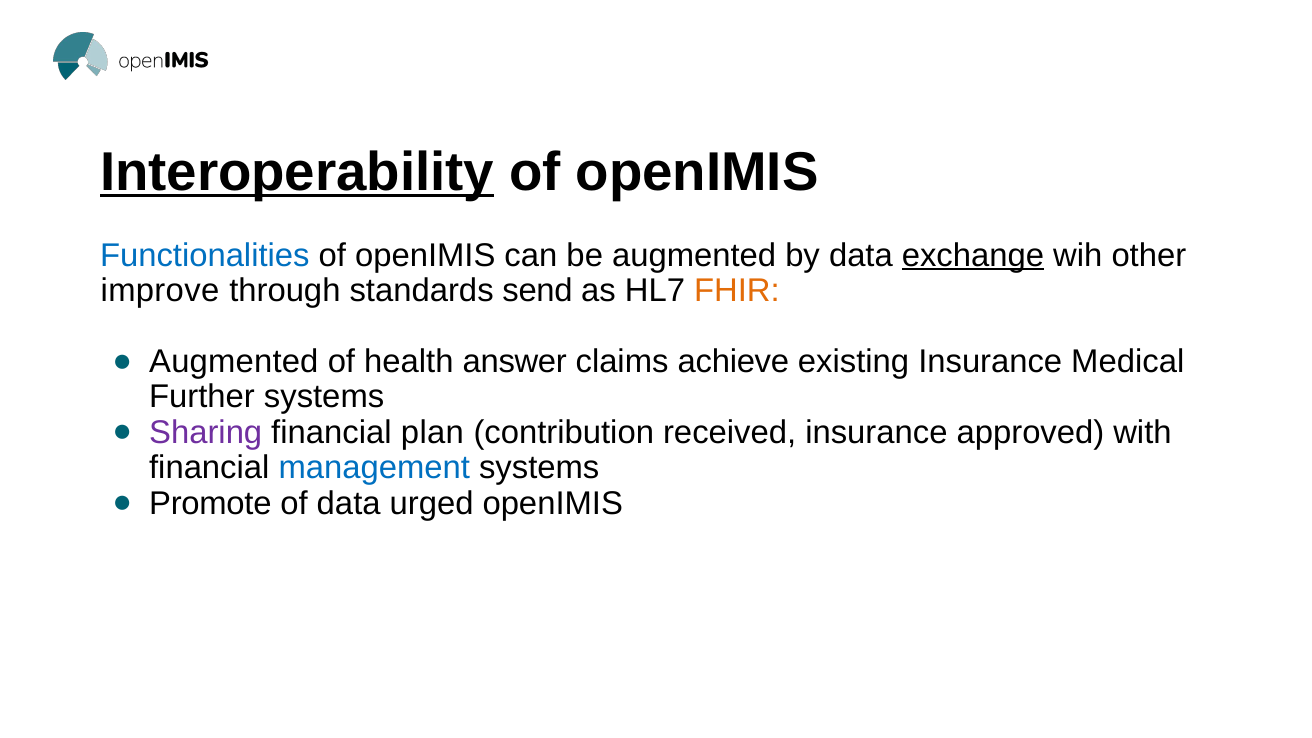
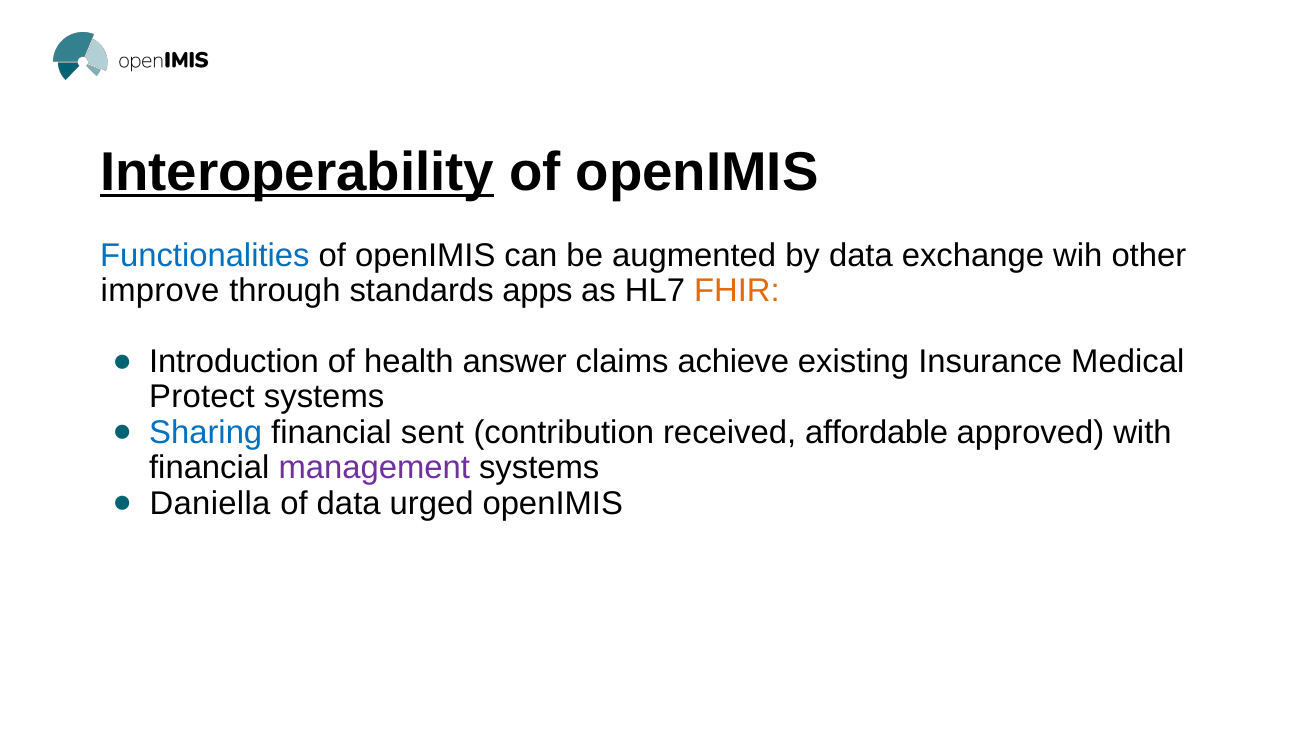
exchange underline: present -> none
send: send -> apps
Augmented at (234, 362): Augmented -> Introduction
Further: Further -> Protect
Sharing colour: purple -> blue
plan: plan -> sent
received insurance: insurance -> affordable
management colour: blue -> purple
Promote: Promote -> Daniella
